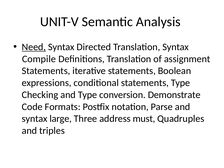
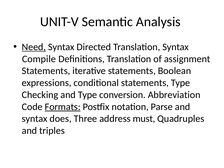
Demonstrate: Demonstrate -> Abbreviation
Formats underline: none -> present
large: large -> does
